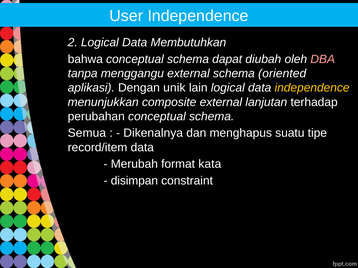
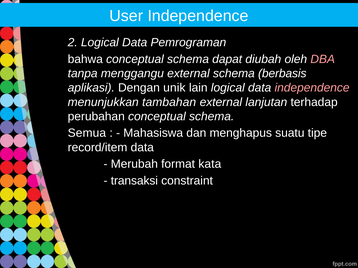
Membutuhkan: Membutuhkan -> Pemrograman
oriented: oriented -> berbasis
independence at (312, 88) colour: yellow -> pink
composite: composite -> tambahan
Dikenalnya: Dikenalnya -> Mahasiswa
disimpan: disimpan -> transaksi
